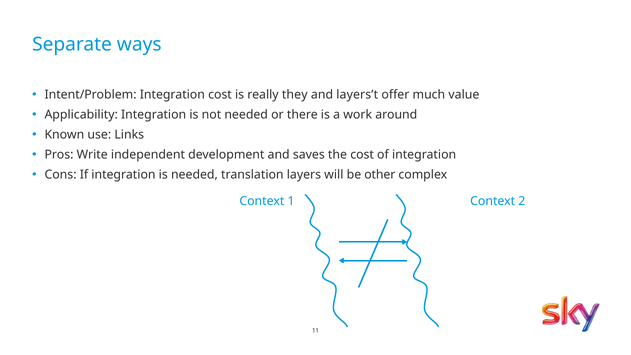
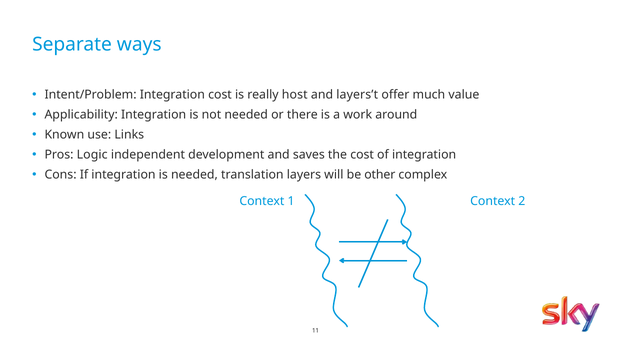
they: they -> host
Write: Write -> Logic
